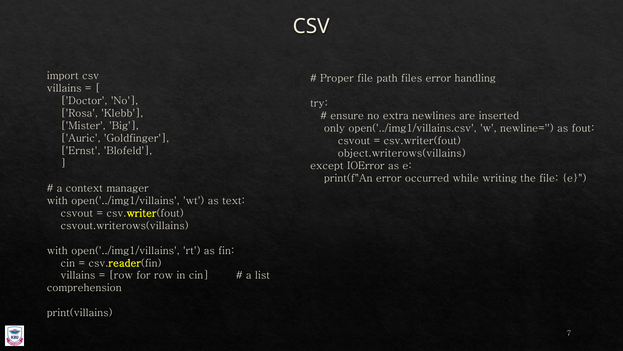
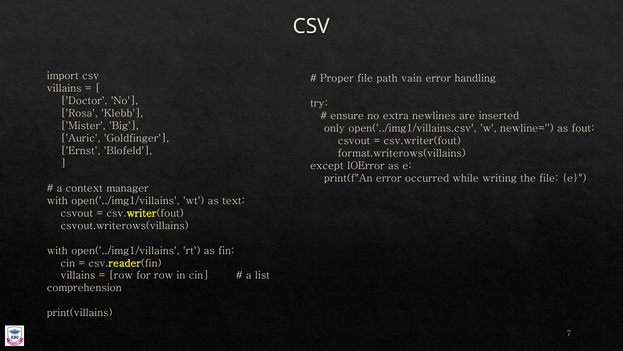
files: files -> vain
object.writerows(villains: object.writerows(villains -> format.writerows(villains
